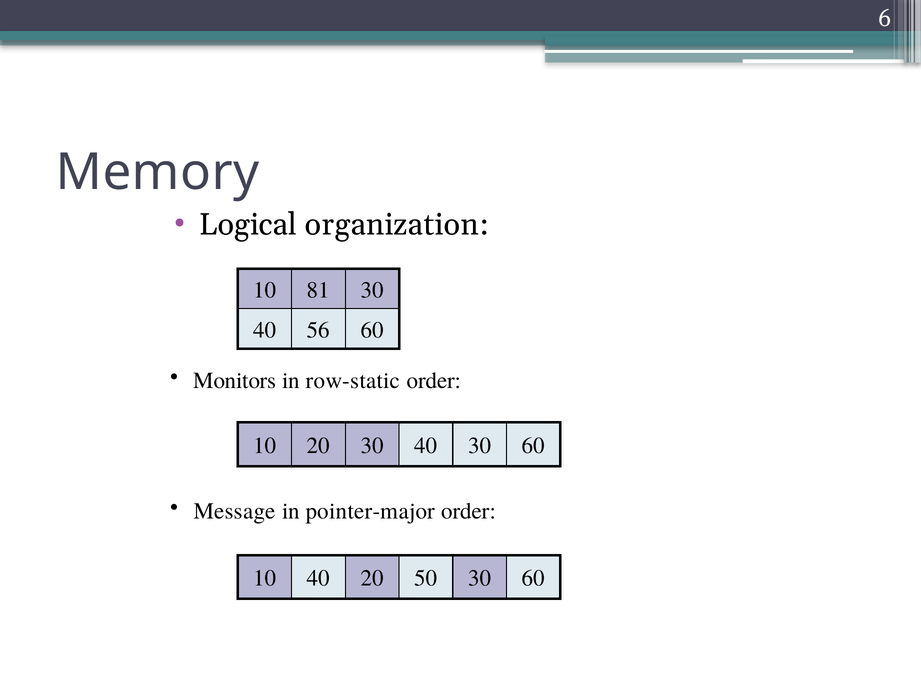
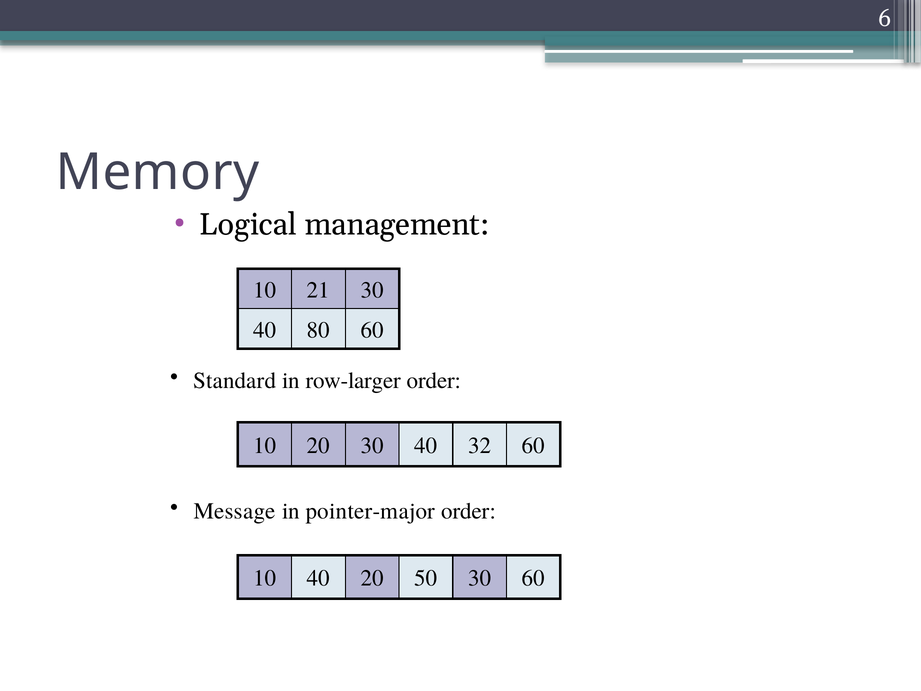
organization: organization -> management
81: 81 -> 21
56: 56 -> 80
Monitors: Monitors -> Standard
row-static: row-static -> row-larger
40 30: 30 -> 32
